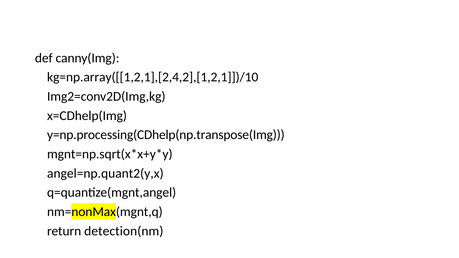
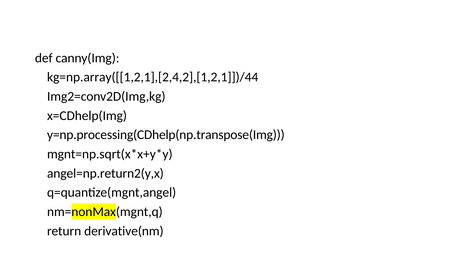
kg=np.array([[1,2,1],[2,4,2],[1,2,1]])/10: kg=np.array([[1,2,1],[2,4,2],[1,2,1]])/10 -> kg=np.array([[1,2,1],[2,4,2],[1,2,1]])/44
angel=np.quant2(y,x: angel=np.quant2(y,x -> angel=np.return2(y,x
detection(nm: detection(nm -> derivative(nm
